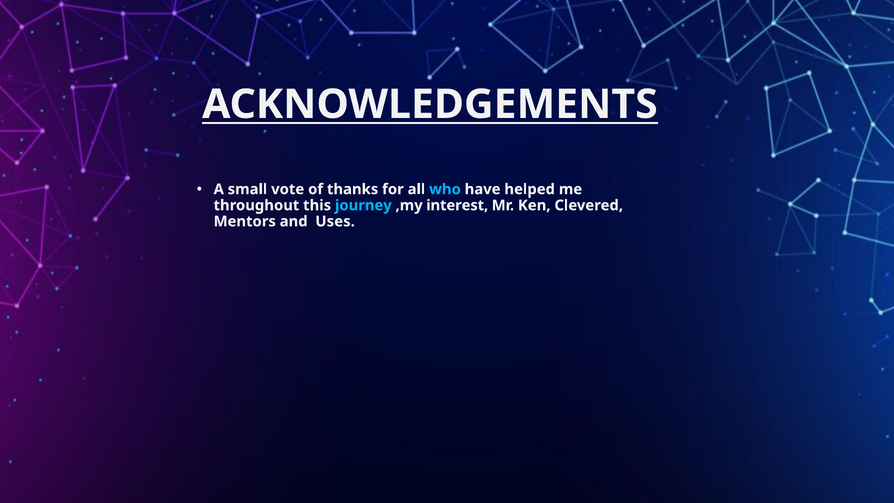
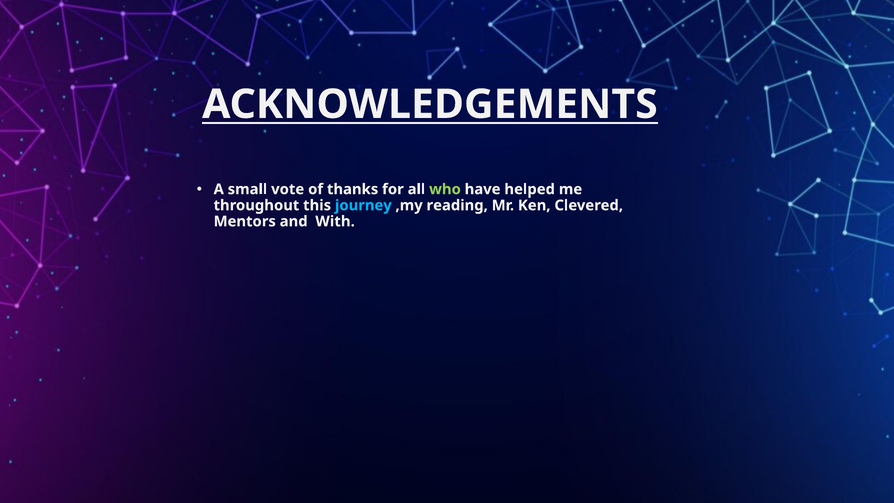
who colour: light blue -> light green
interest: interest -> reading
Uses: Uses -> With
